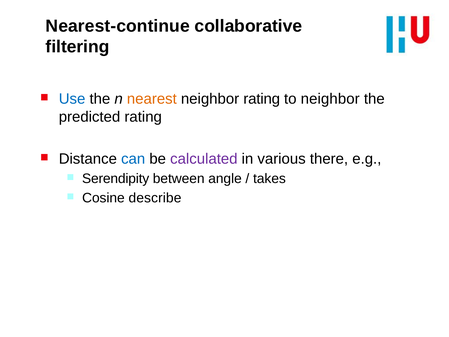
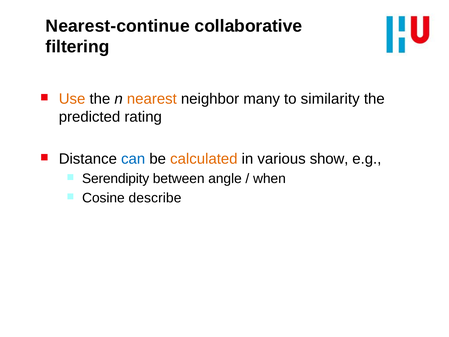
Use colour: blue -> orange
neighbor rating: rating -> many
to neighbor: neighbor -> similarity
calculated colour: purple -> orange
there: there -> show
takes: takes -> when
